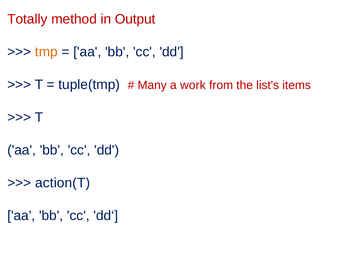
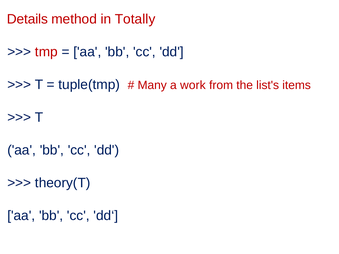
Totally: Totally -> Details
Output: Output -> Totally
tmp colour: orange -> red
action(T: action(T -> theory(T
